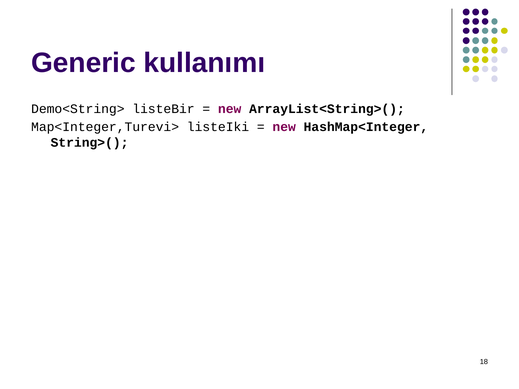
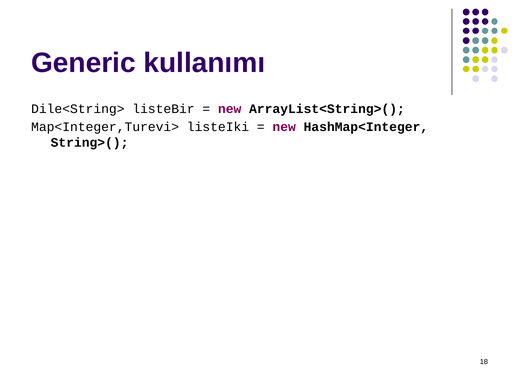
Demo<String>: Demo<String> -> Dile<String>
